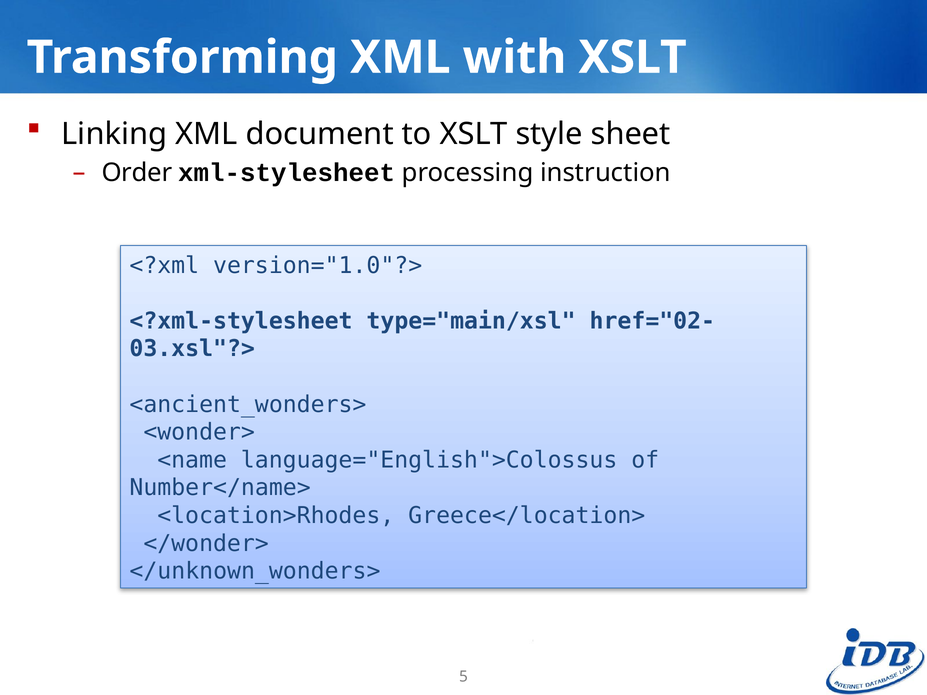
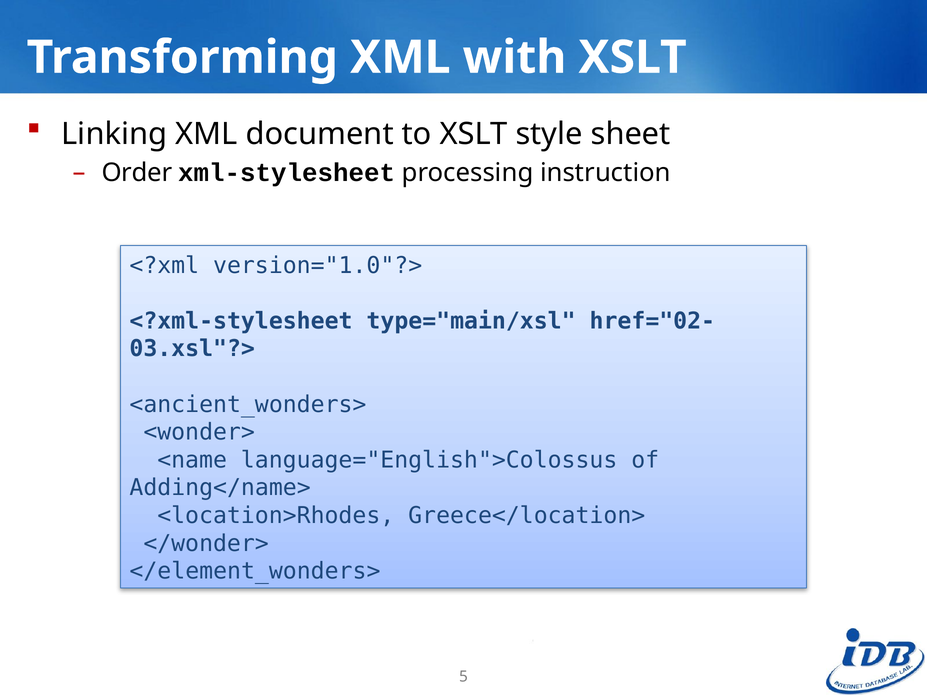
Number</name>: Number</name> -> Adding</name>
</unknown_wonders>: </unknown_wonders> -> </element_wonders>
